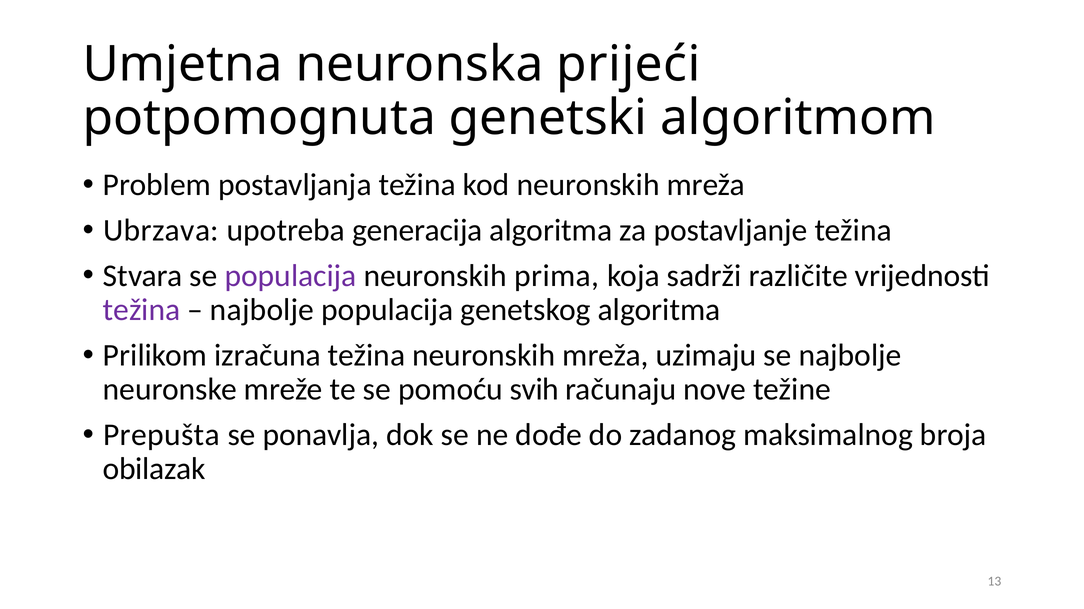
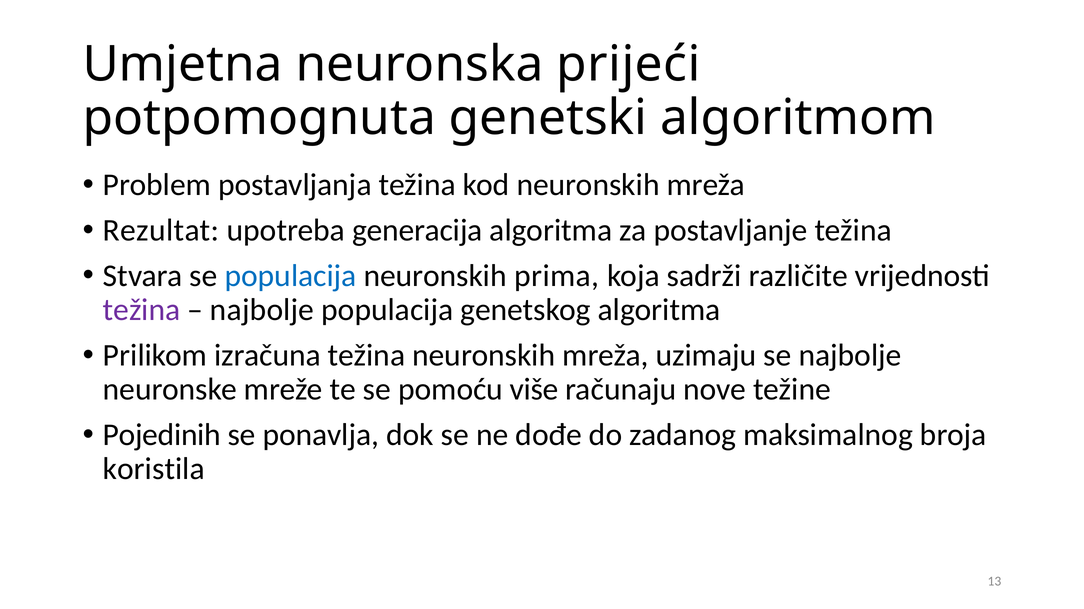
Ubrzava: Ubrzava -> Rezultat
populacija at (291, 276) colour: purple -> blue
svih: svih -> više
Prepušta: Prepušta -> Pojedinih
obilazak: obilazak -> koristila
